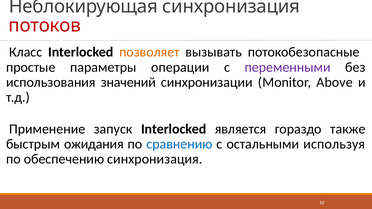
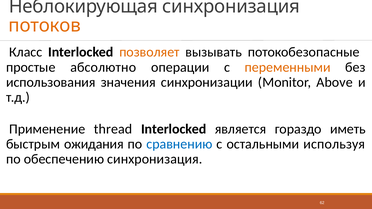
потоков colour: red -> orange
параметры: параметры -> абсолютно
переменными colour: purple -> orange
значений: значений -> значения
запуск: запуск -> thread
также: также -> иметь
